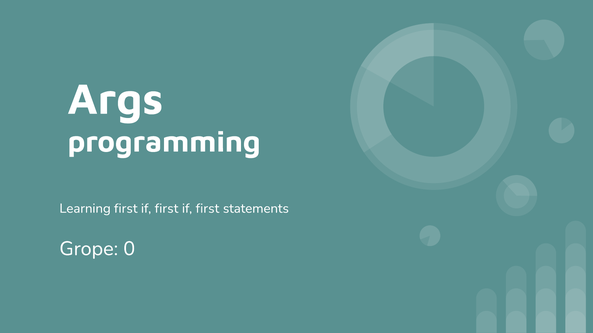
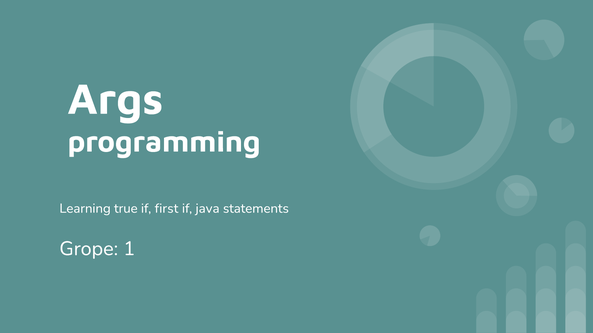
Learning first: first -> true
first at (207, 209): first -> java
0: 0 -> 1
